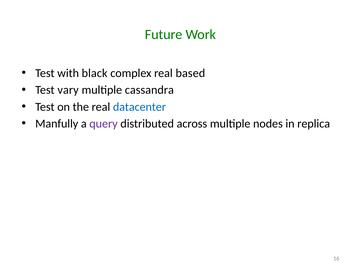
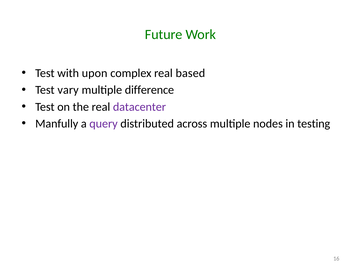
black: black -> upon
cassandra: cassandra -> difference
datacenter colour: blue -> purple
replica: replica -> testing
